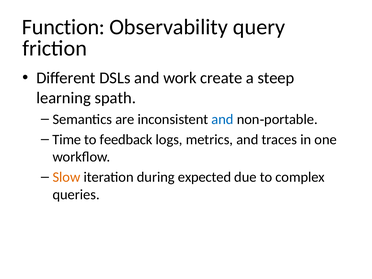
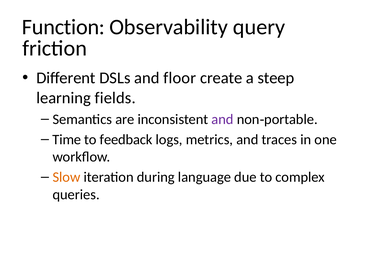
work: work -> floor
spath: spath -> fields
and at (222, 119) colour: blue -> purple
expected: expected -> language
